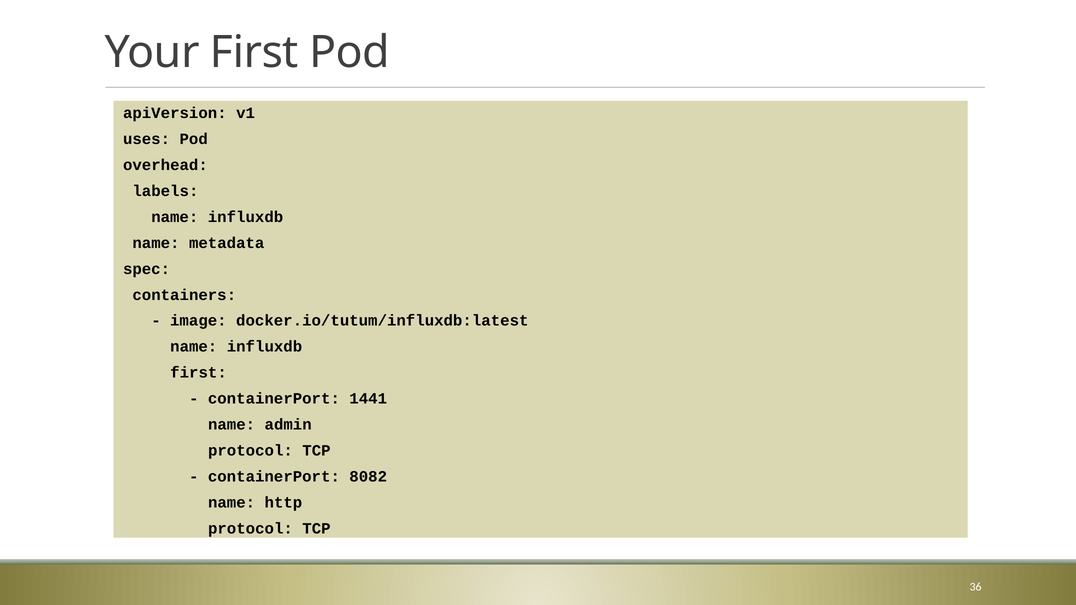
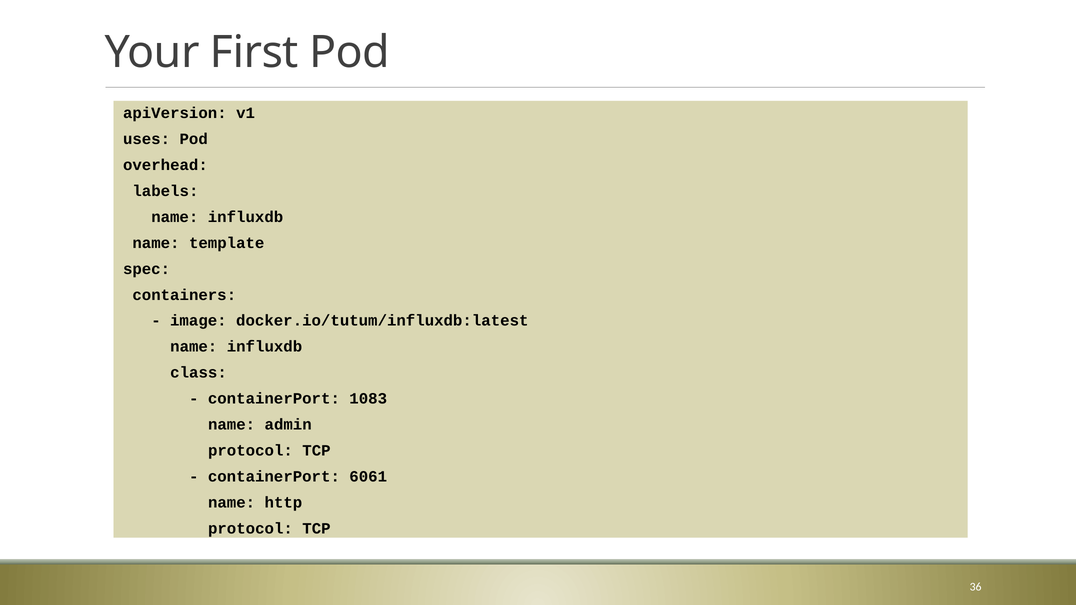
metadata: metadata -> template
first at (199, 373): first -> class
1441: 1441 -> 1083
8082: 8082 -> 6061
